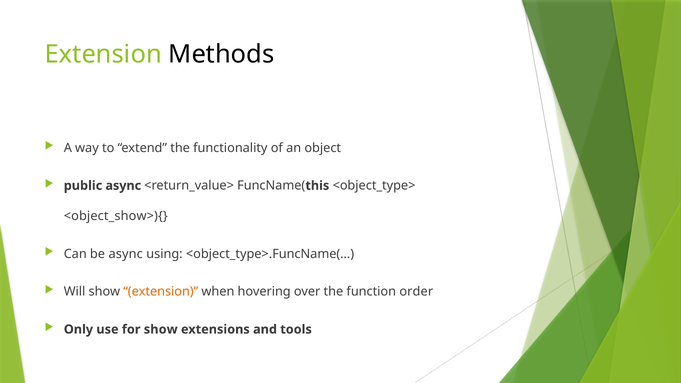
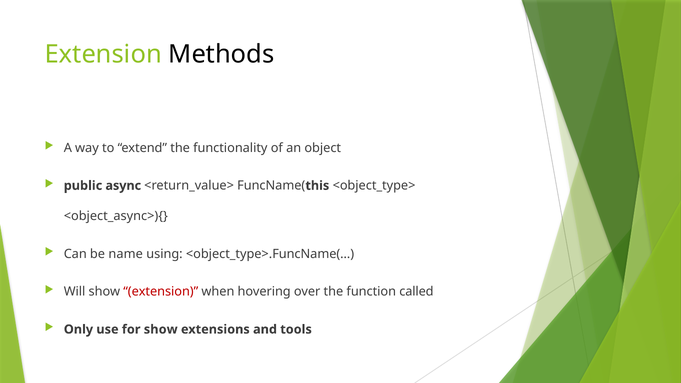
<object_show>){: <object_show>){ -> <object_async>){
be async: async -> name
extension at (161, 292) colour: orange -> red
order: order -> called
